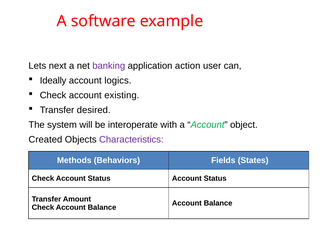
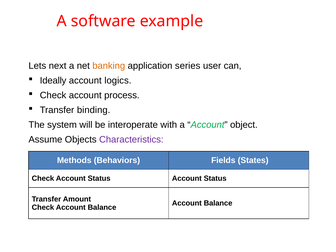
banking colour: purple -> orange
action: action -> series
existing: existing -> process
desired: desired -> binding
Created: Created -> Assume
